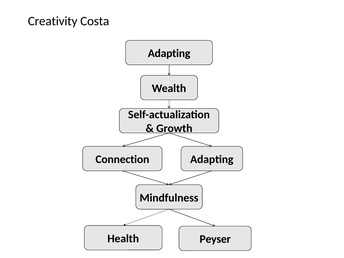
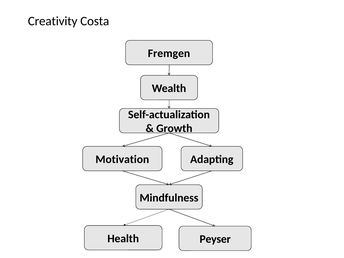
Adapting at (169, 53): Adapting -> Fremgen
Connection: Connection -> Motivation
